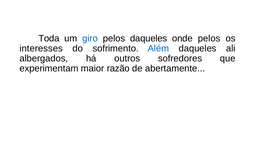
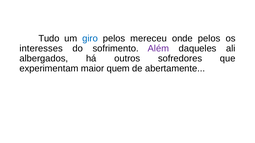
Toda: Toda -> Tudo
pelos daqueles: daqueles -> mereceu
Além colour: blue -> purple
razão: razão -> quem
